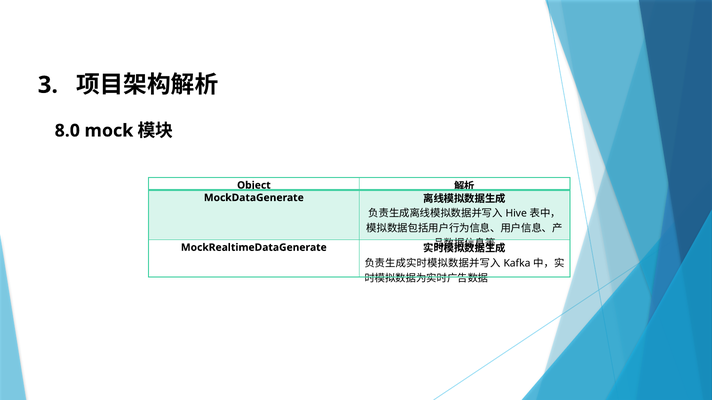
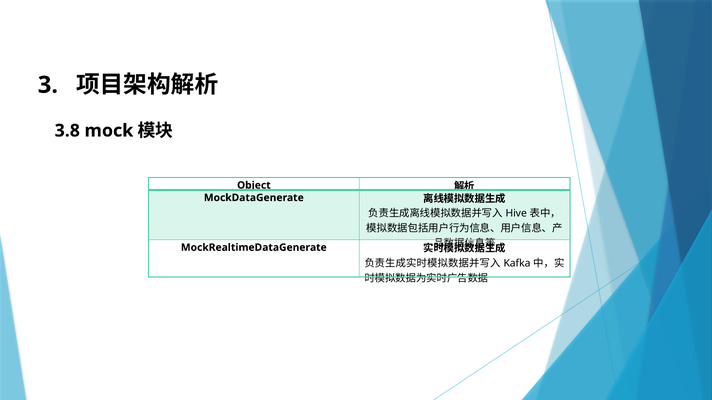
8.0: 8.0 -> 3.8
